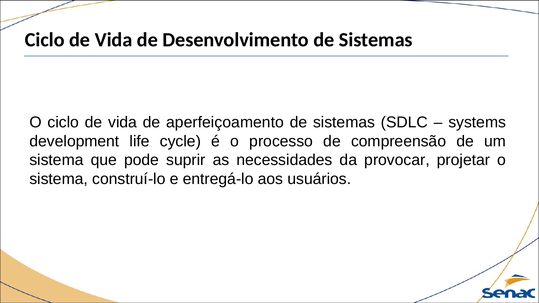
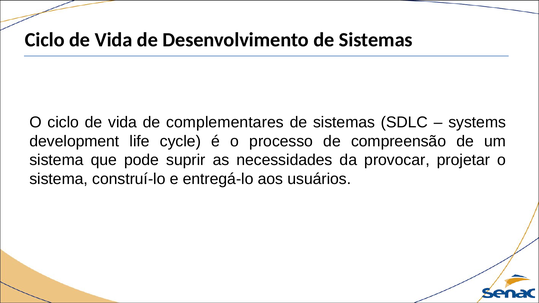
aperfeiçoamento: aperfeiçoamento -> complementares
